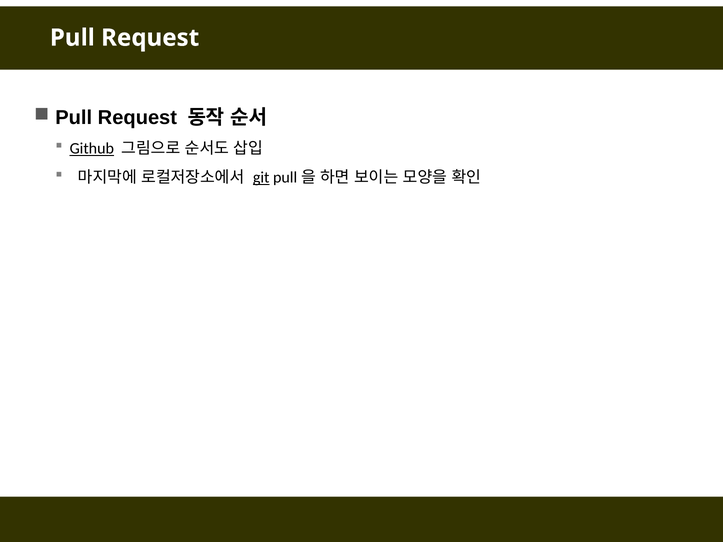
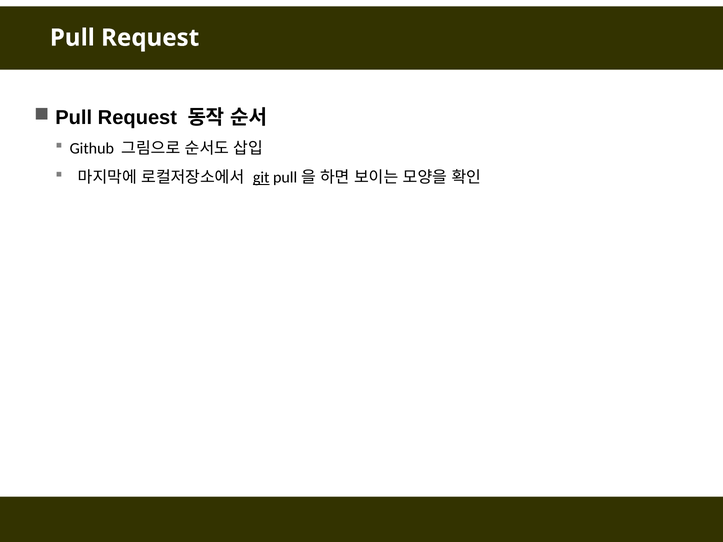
Github underline: present -> none
